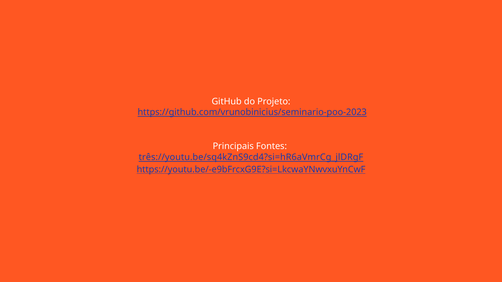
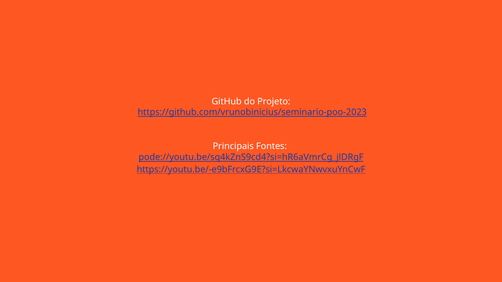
três://youtu.be/sq4kZnS9cd4?si=hR6aVmrCg_jlDRgF: três://youtu.be/sq4kZnS9cd4?si=hR6aVmrCg_jlDRgF -> pode://youtu.be/sq4kZnS9cd4?si=hR6aVmrCg_jlDRgF
